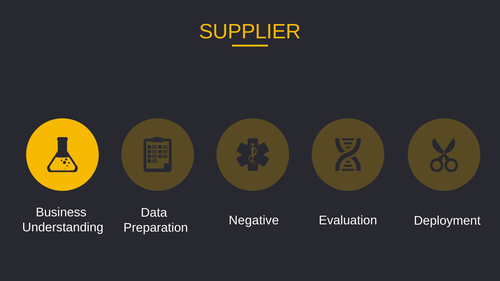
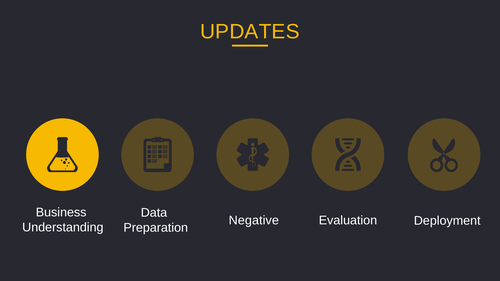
SUPPLIER: SUPPLIER -> UPDATES
